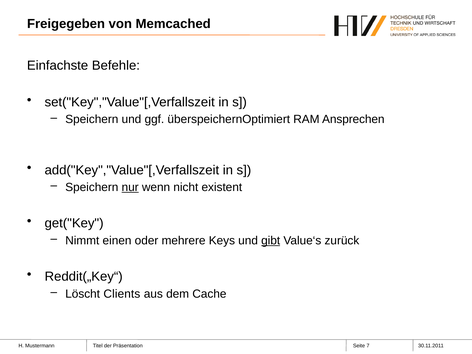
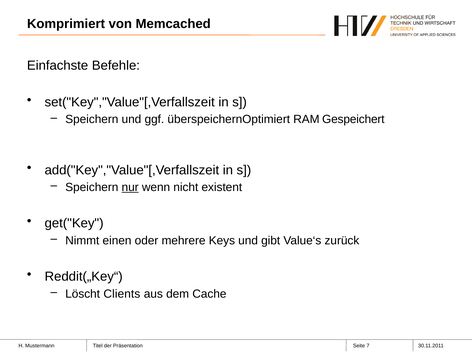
Freigegeben: Freigegeben -> Komprimiert
Ansprechen: Ansprechen -> Gespeichert
gibt underline: present -> none
